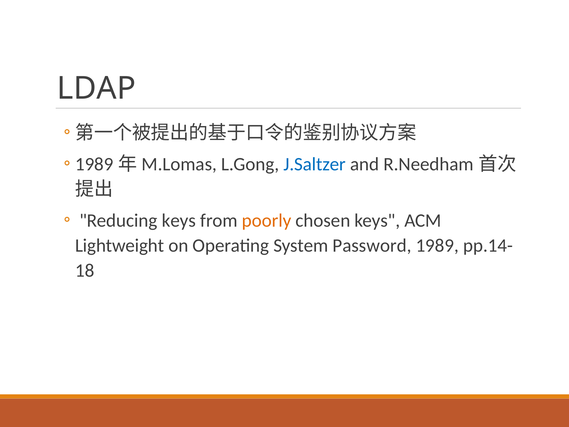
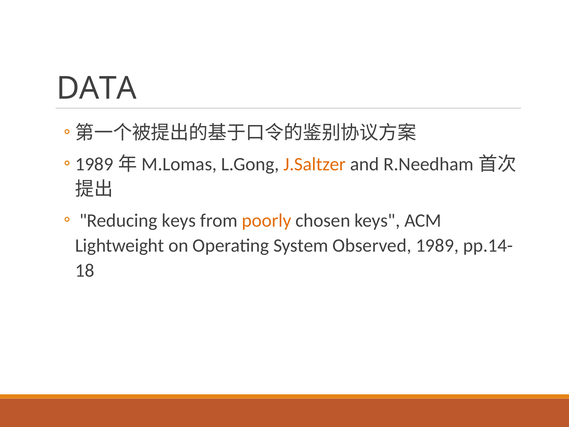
LDAP: LDAP -> DATA
J.Saltzer colour: blue -> orange
Password: Password -> Observed
